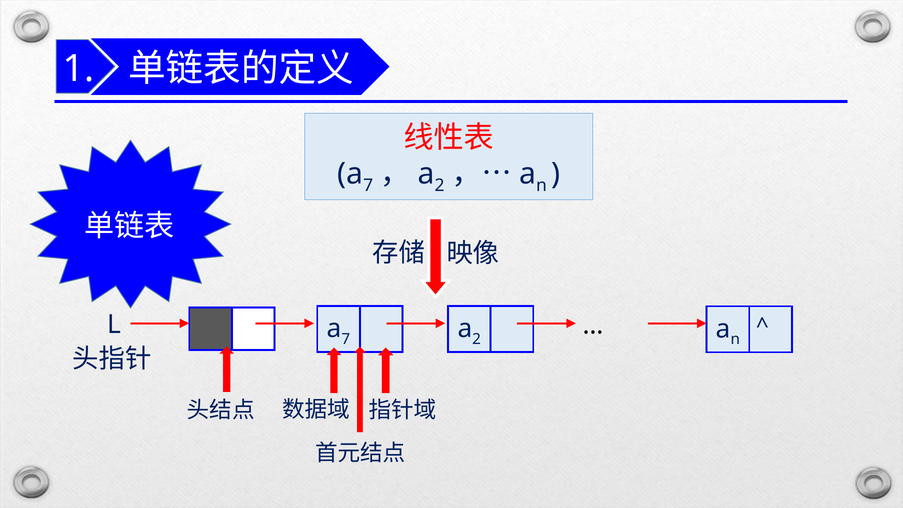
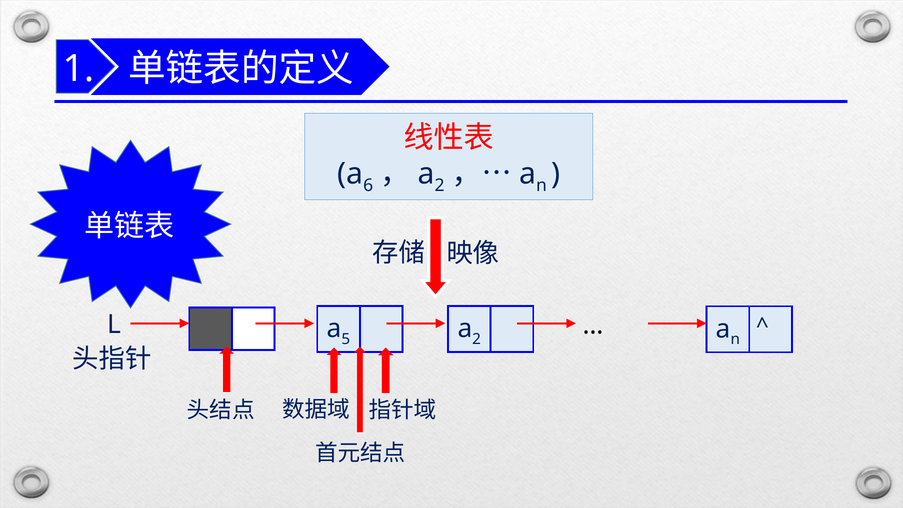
7 at (368, 186): 7 -> 6
7 at (346, 339): 7 -> 5
